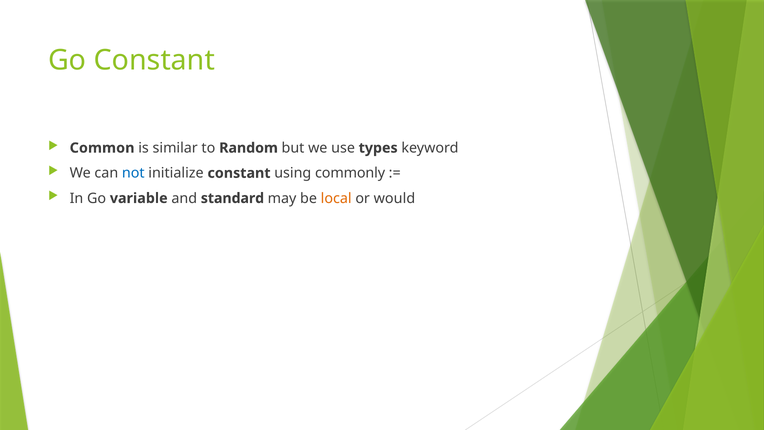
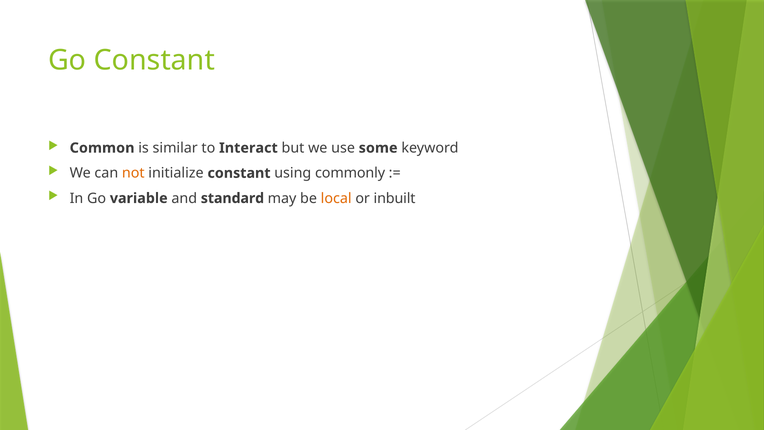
Random: Random -> Interact
types: types -> some
not colour: blue -> orange
would: would -> inbuilt
